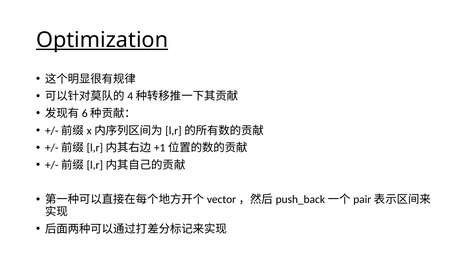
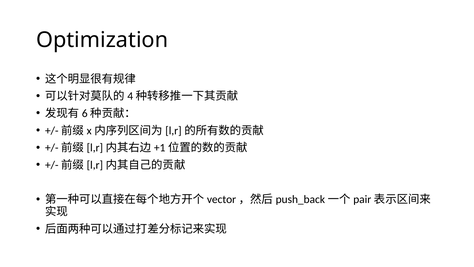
Optimization underline: present -> none
